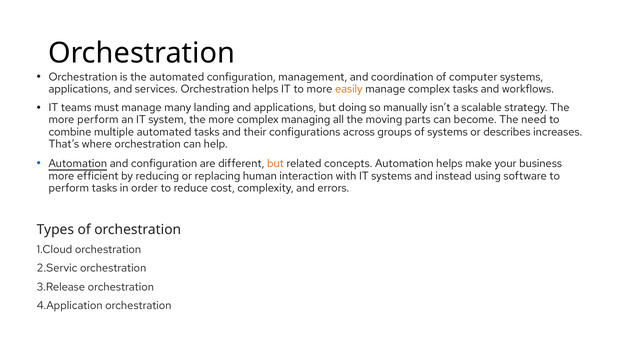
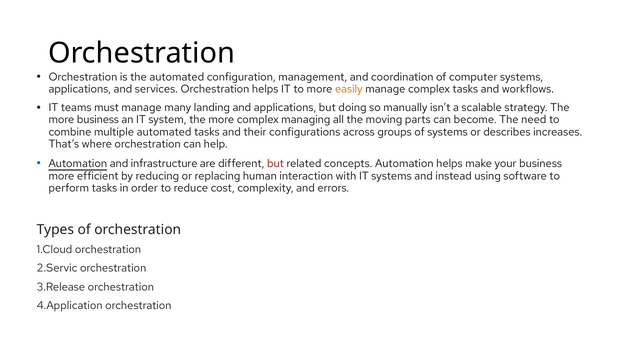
more perform: perform -> business
and configuration: configuration -> infrastructure
but at (275, 164) colour: orange -> red
